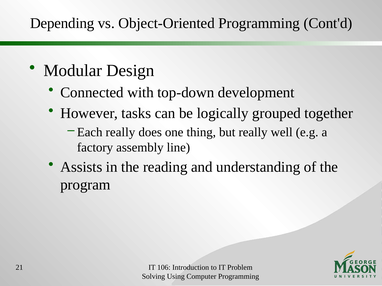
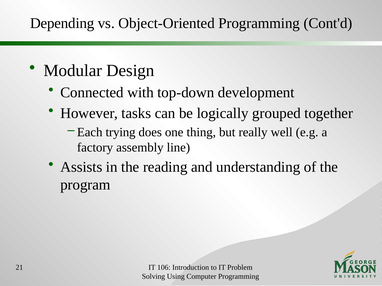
Each really: really -> trying
